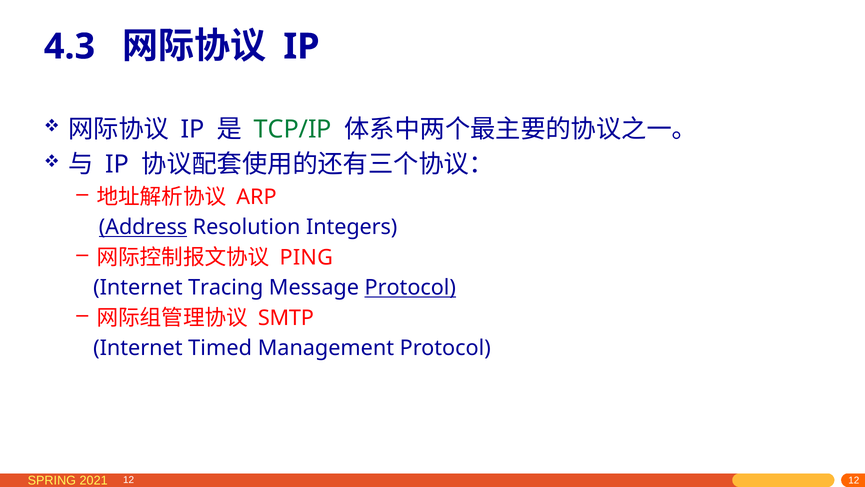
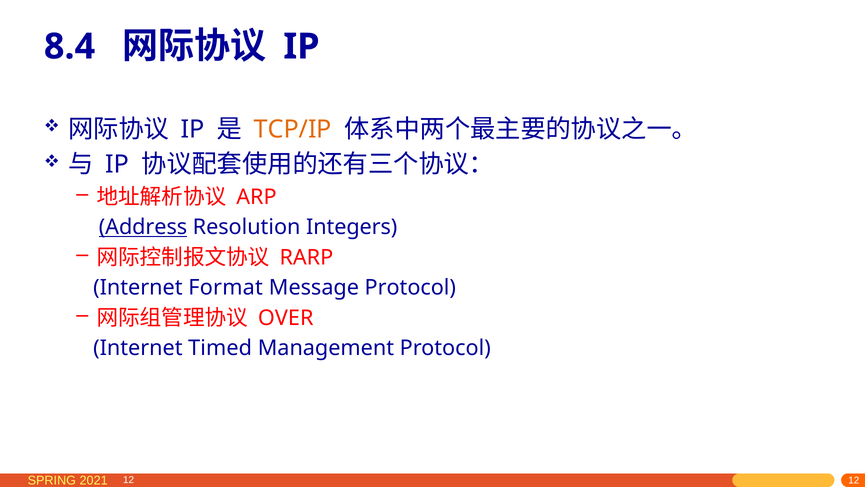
4.3: 4.3 -> 8.4
TCP/IP colour: green -> orange
PING: PING -> RARP
Tracing: Tracing -> Format
Protocol at (410, 288) underline: present -> none
SMTP: SMTP -> OVER
